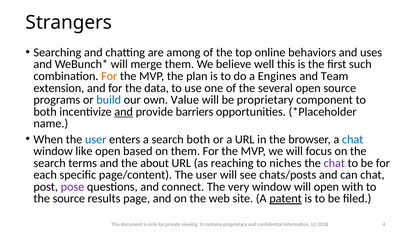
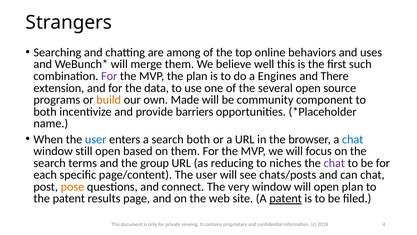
For at (109, 76) colour: orange -> purple
Team: Team -> There
build colour: blue -> orange
Value: Value -> Made
be proprietary: proprietary -> community
and at (124, 112) underline: present -> none
like: like -> still
about: about -> group
reaching: reaching -> reducing
pose colour: purple -> orange
open with: with -> plan
the source: source -> patent
